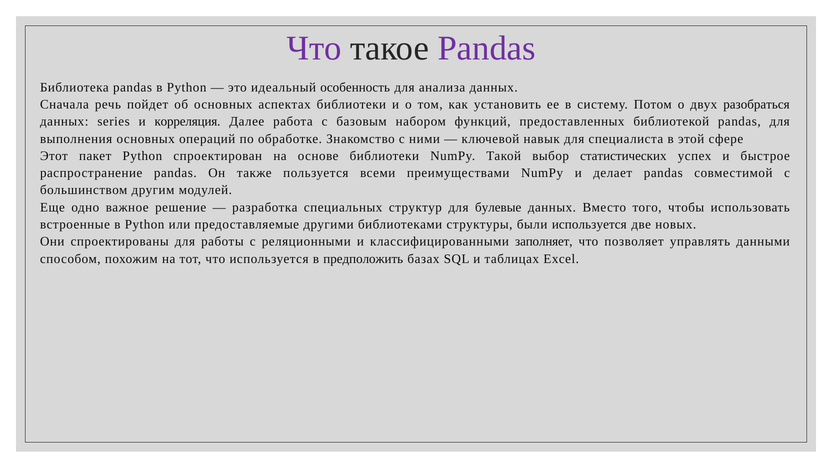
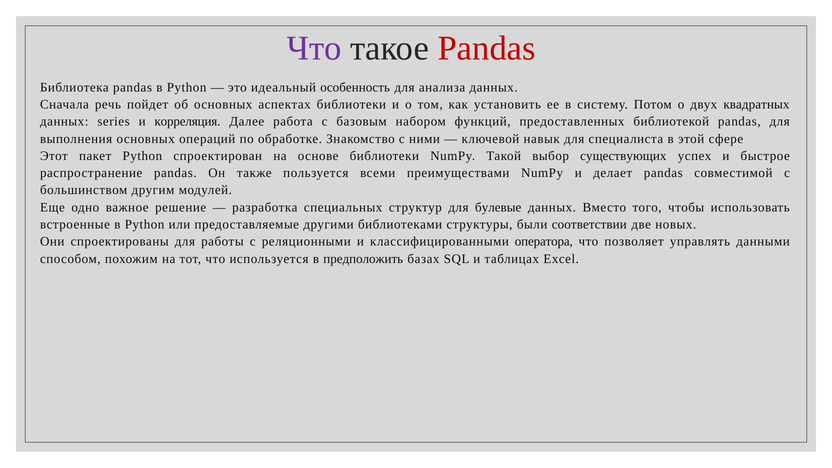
Pandas at (487, 48) colour: purple -> red
разобраться: разобраться -> квадратных
статистических: статистических -> существующих
были используется: используется -> соответствии
заполняет: заполняет -> оператора
